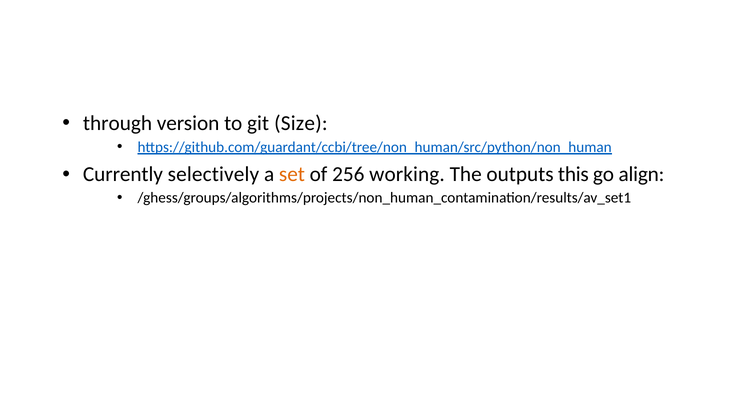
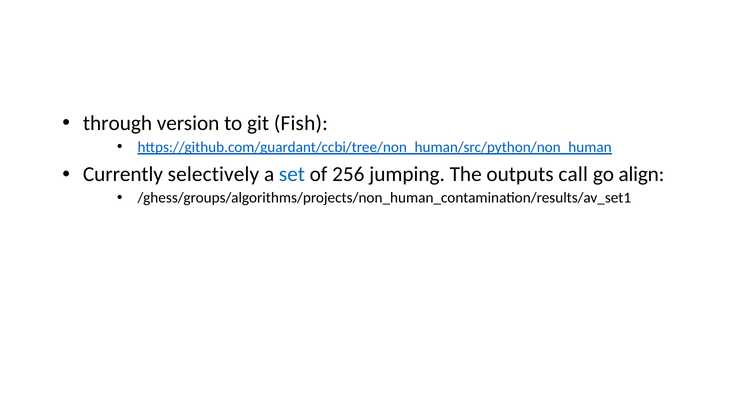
Size: Size -> Fish
set colour: orange -> blue
working: working -> jumping
this: this -> call
